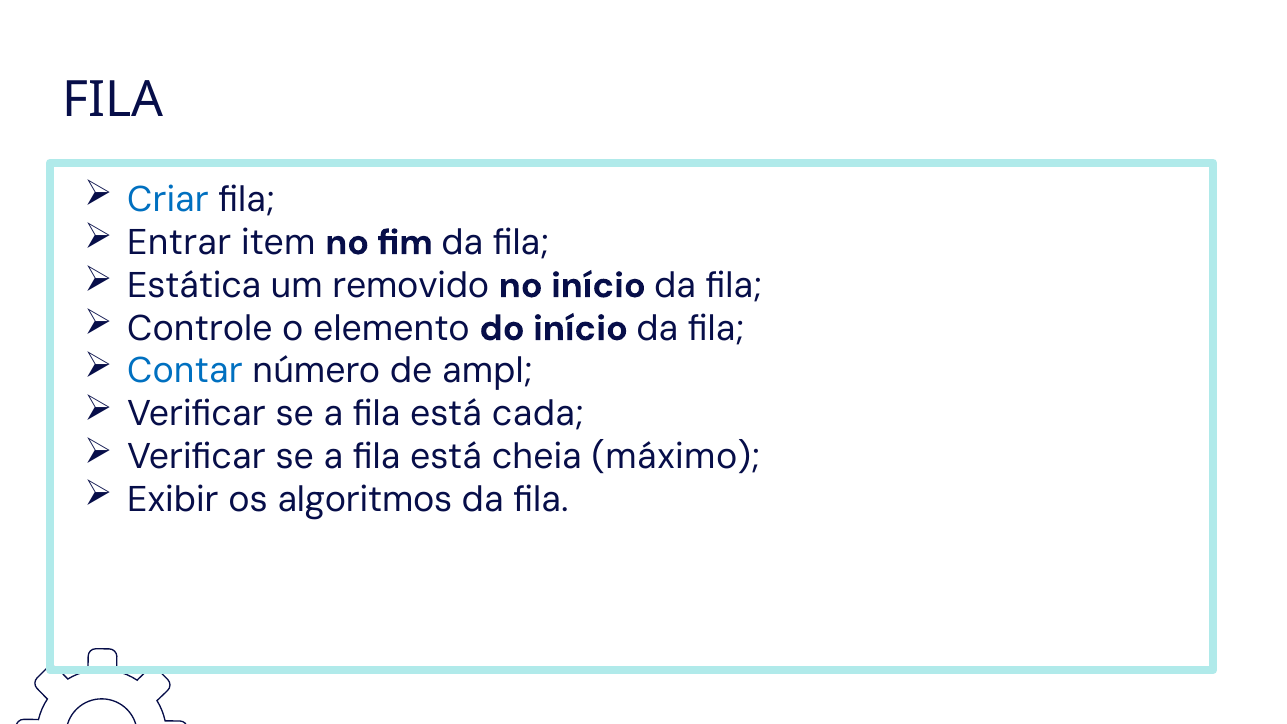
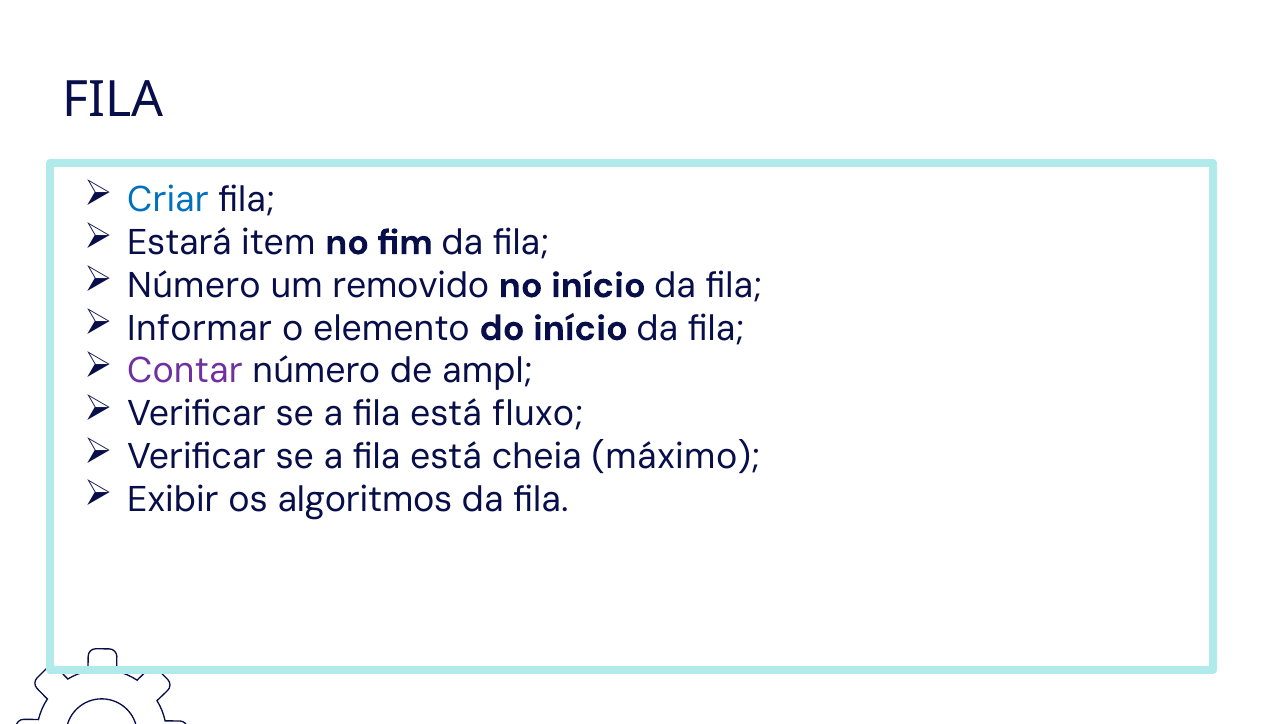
Entrar: Entrar -> Estará
Estática at (194, 285): Estática -> Número
Controle: Controle -> Informar
Contar colour: blue -> purple
cada: cada -> fluxo
